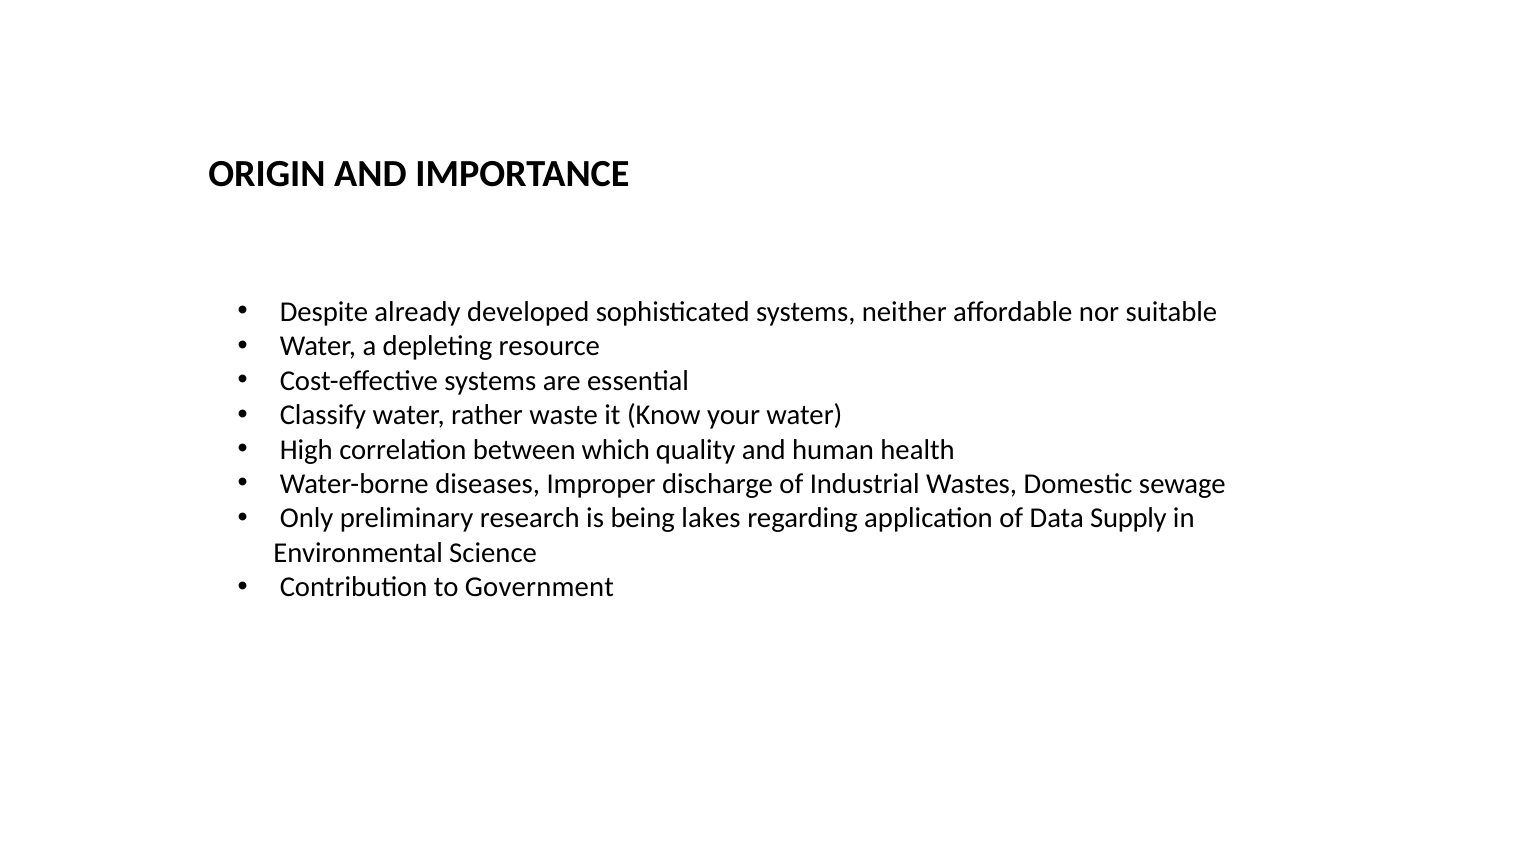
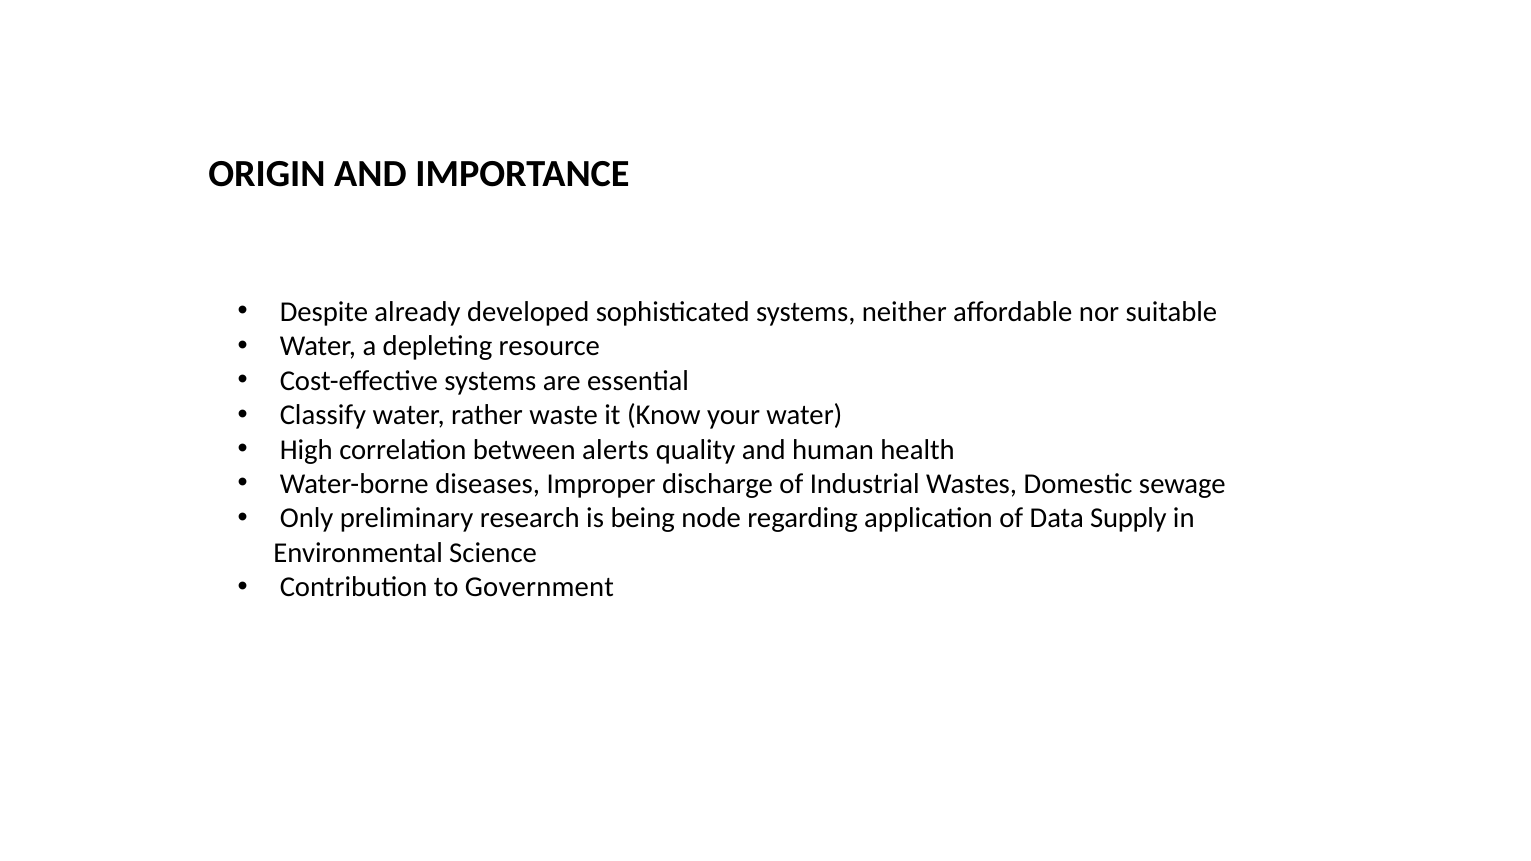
which: which -> alerts
lakes: lakes -> node
